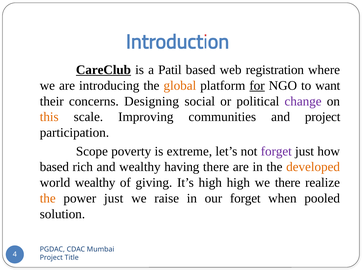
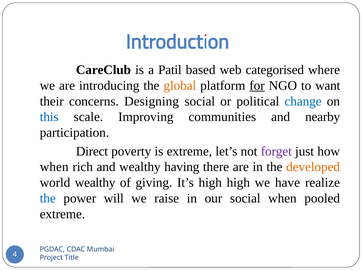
CareClub underline: present -> none
registration: registration -> categorised
change colour: purple -> blue
this colour: orange -> blue
and project: project -> nearby
Scope: Scope -> Direct
based at (54, 167): based -> when
we there: there -> have
the at (48, 199) colour: orange -> blue
power just: just -> will
our forget: forget -> social
solution at (62, 214): solution -> extreme
